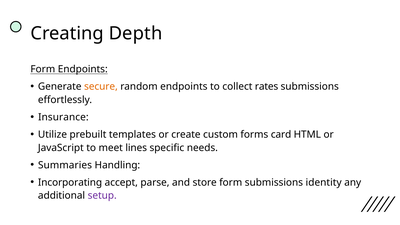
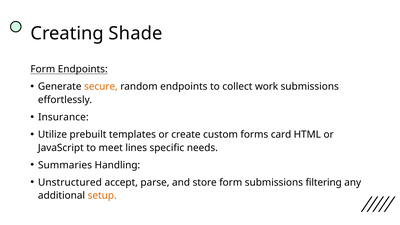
Depth: Depth -> Shade
rates: rates -> work
Incorporating: Incorporating -> Unstructured
identity: identity -> filtering
setup colour: purple -> orange
